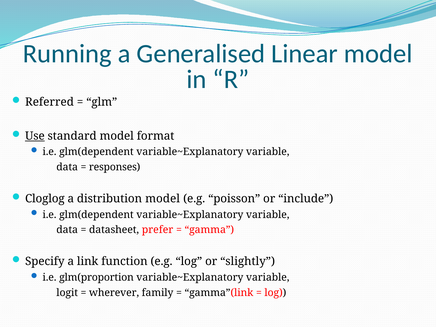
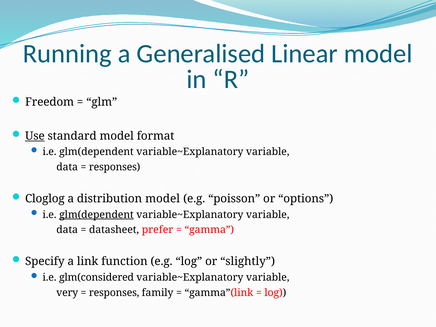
Referred: Referred -> Freedom
include: include -> options
glm(dependent at (96, 215) underline: none -> present
glm(proportion: glm(proportion -> glm(considered
logit: logit -> very
wherever at (114, 293): wherever -> responses
